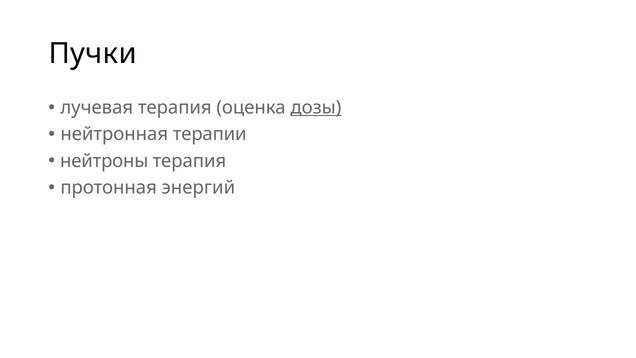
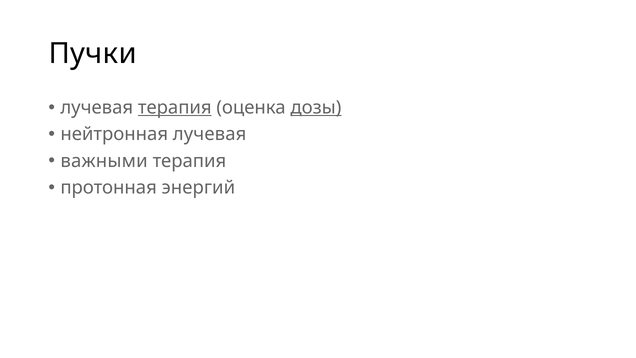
терапия at (175, 108) underline: none -> present
нейтронная терапии: терапии -> лучевая
нейтроны: нейтроны -> важными
